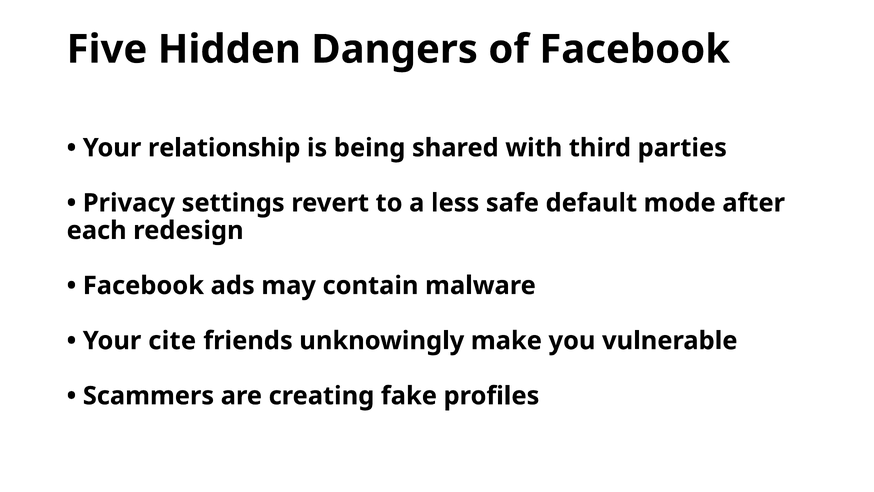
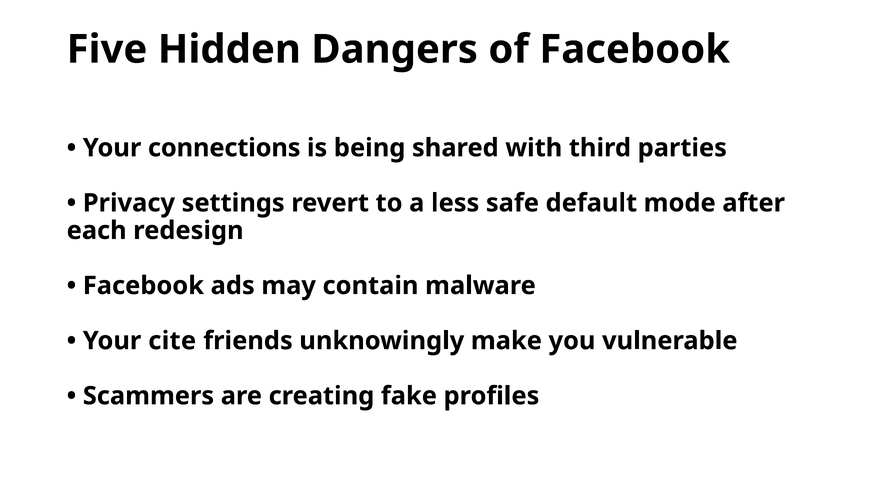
relationship: relationship -> connections
